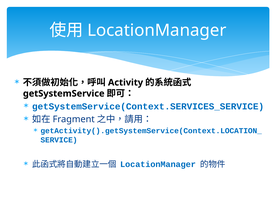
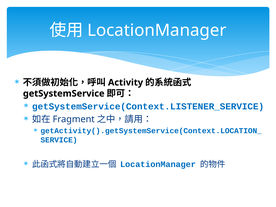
getSystemService(Context.SERVICES_SERVICE: getSystemService(Context.SERVICES_SERVICE -> getSystemService(Context.LISTENER_SERVICE
